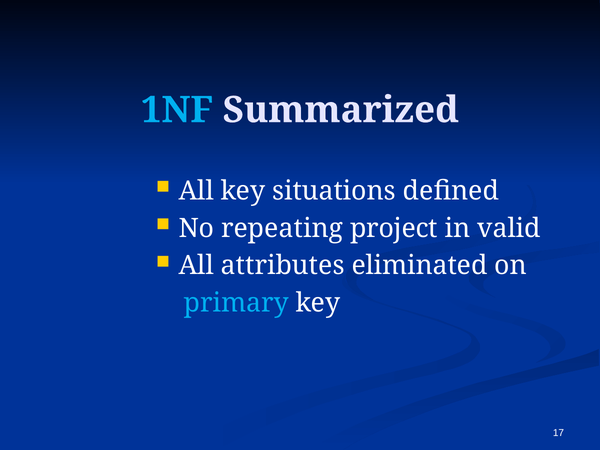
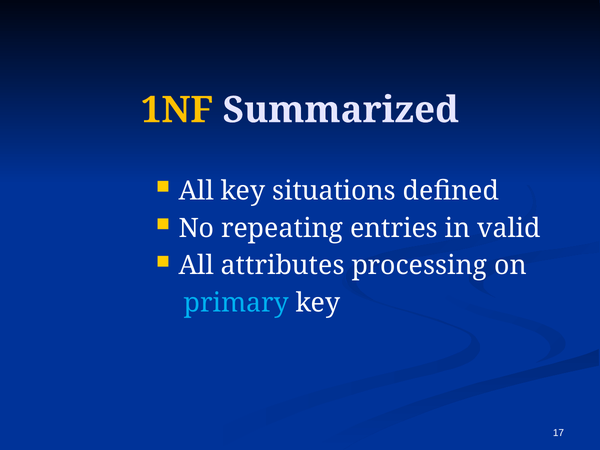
1NF colour: light blue -> yellow
project: project -> entries
eliminated: eliminated -> processing
